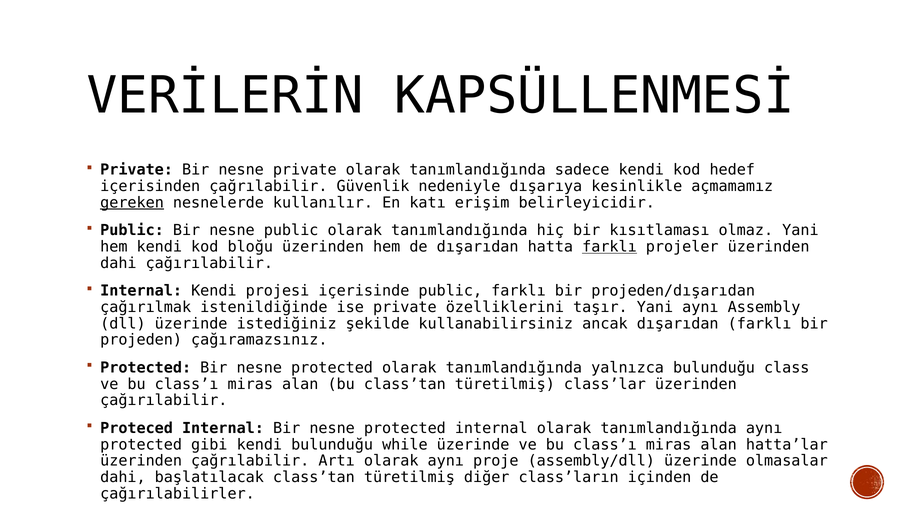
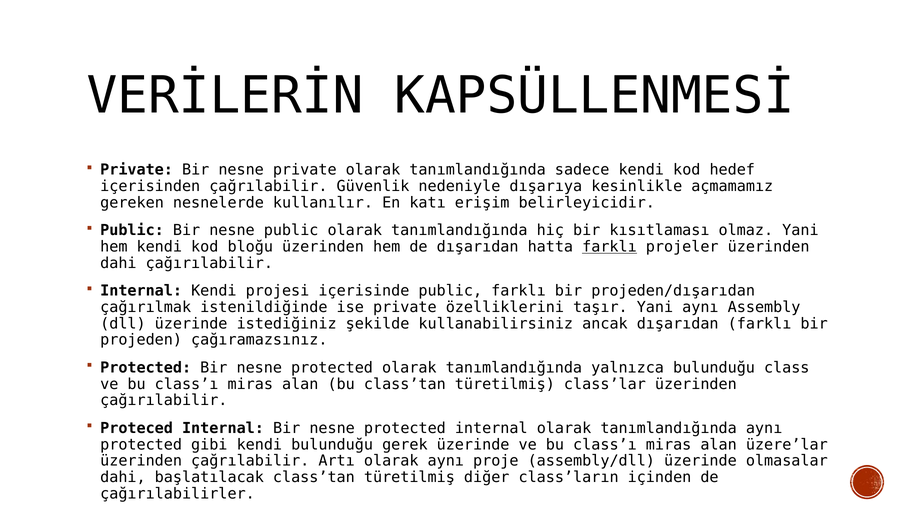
gereken underline: present -> none
while: while -> gerek
hatta’lar: hatta’lar -> üzere’lar
